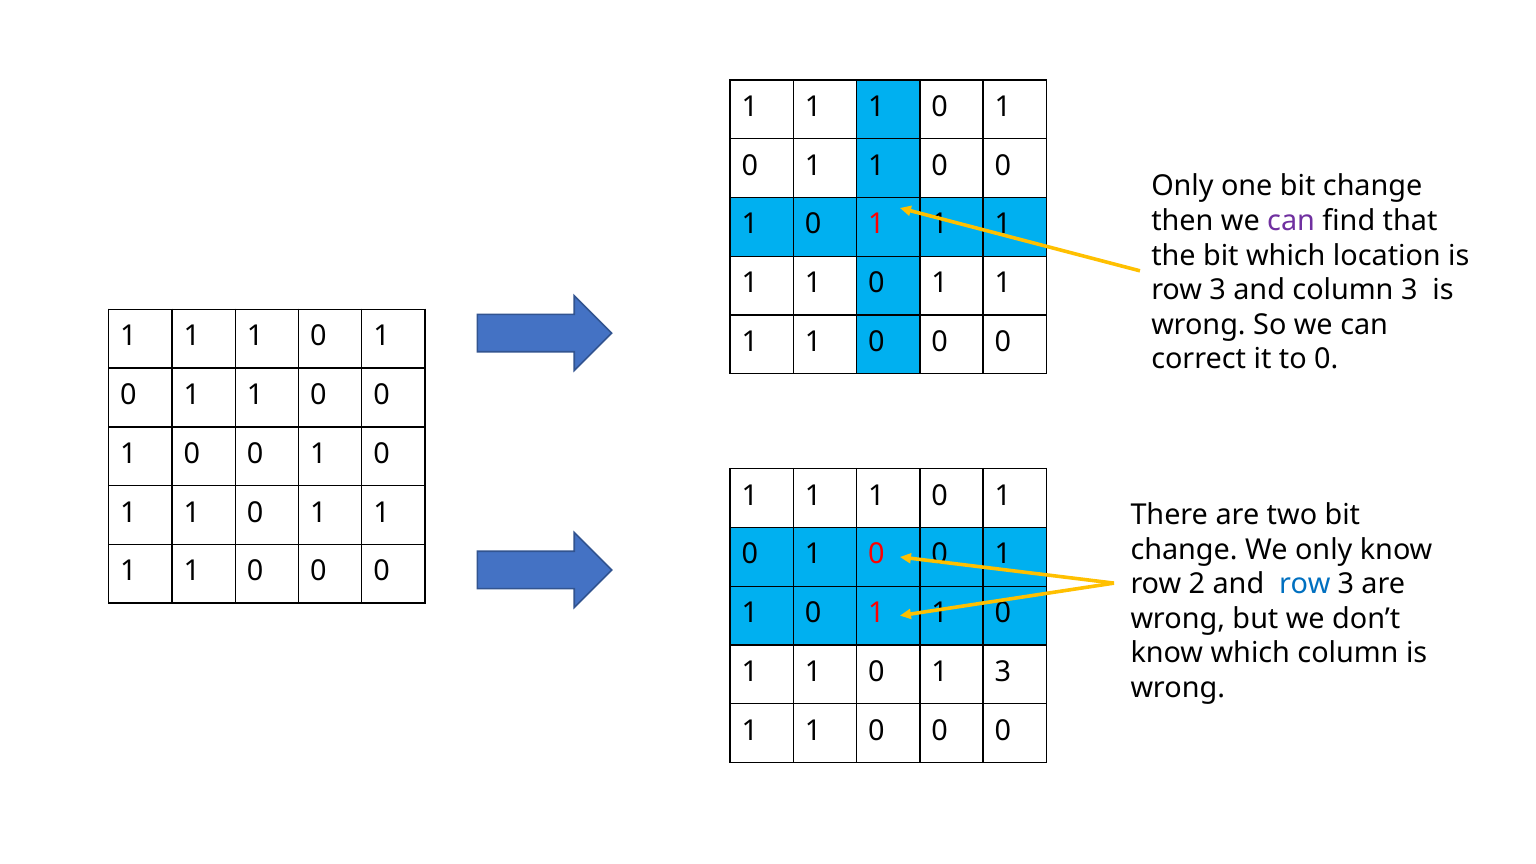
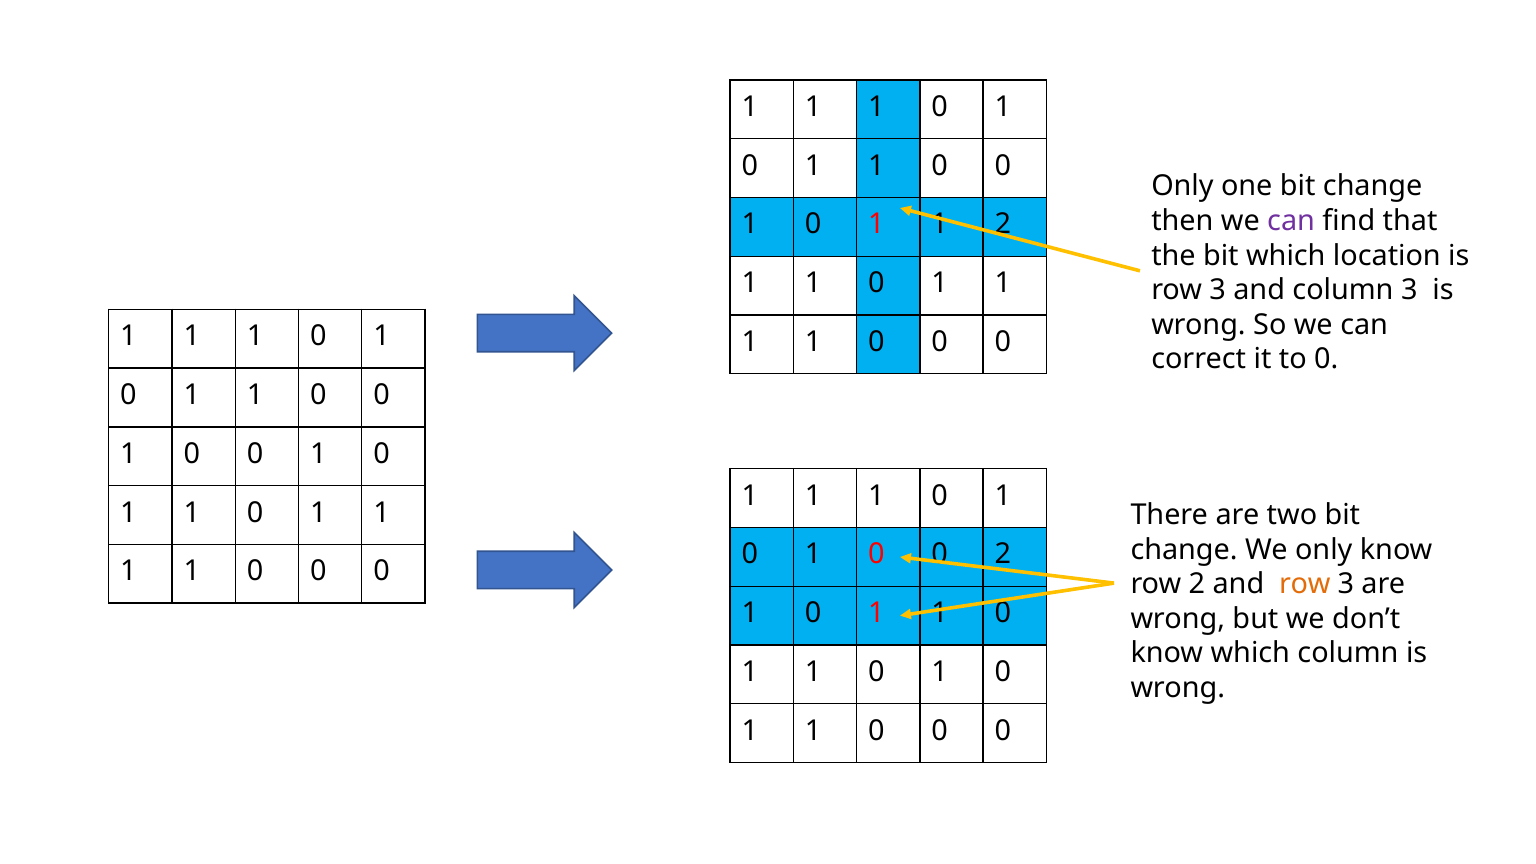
1 at (1003, 224): 1 -> 2
1 at (1003, 554): 1 -> 2
row at (1305, 584) colour: blue -> orange
3 at (1003, 672): 3 -> 0
